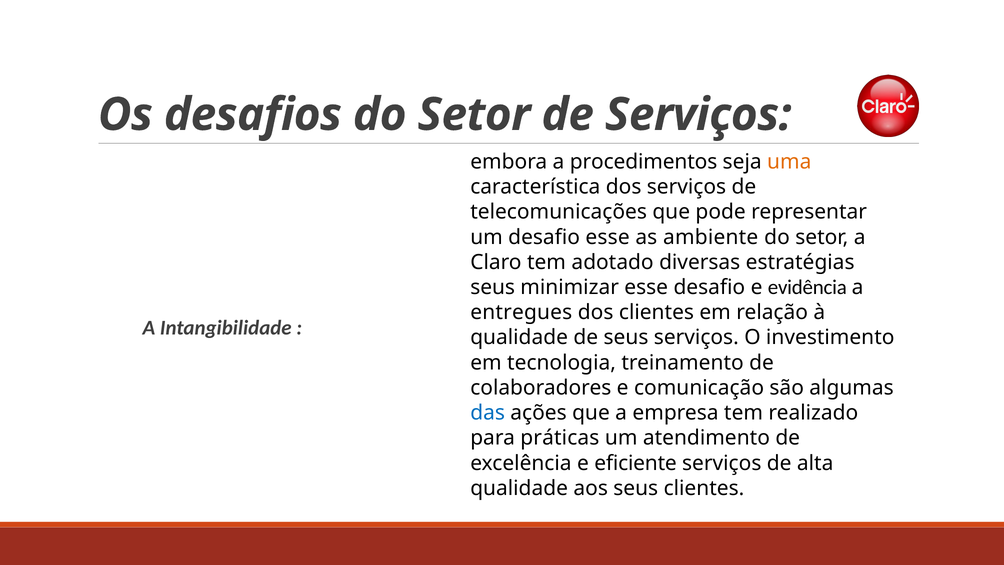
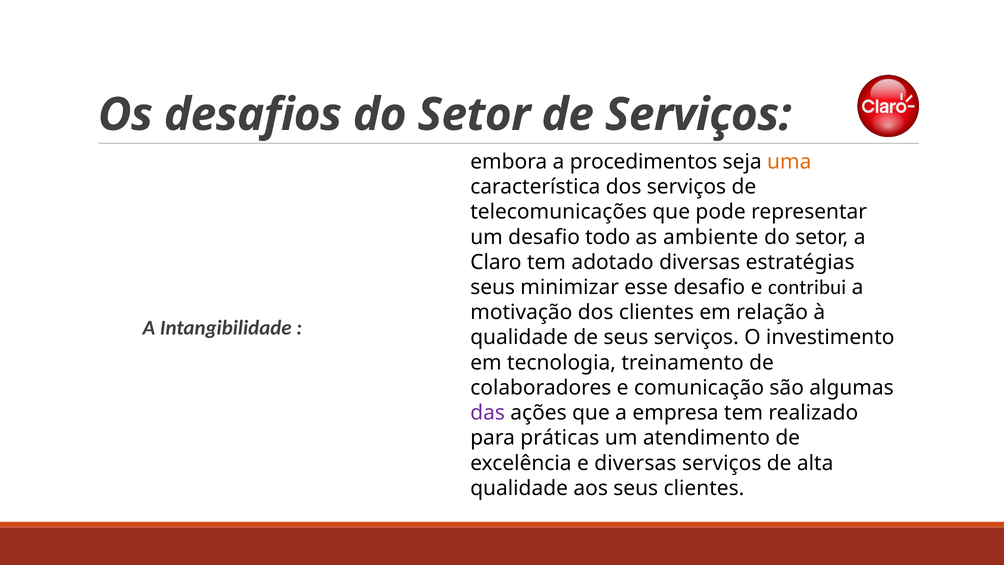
desafio esse: esse -> todo
evidência: evidência -> contribui
entregues: entregues -> motivação
das colour: blue -> purple
e eficiente: eficiente -> diversas
